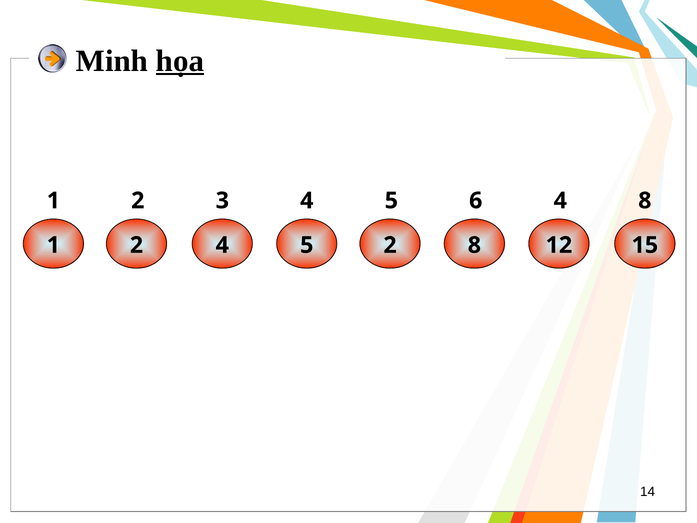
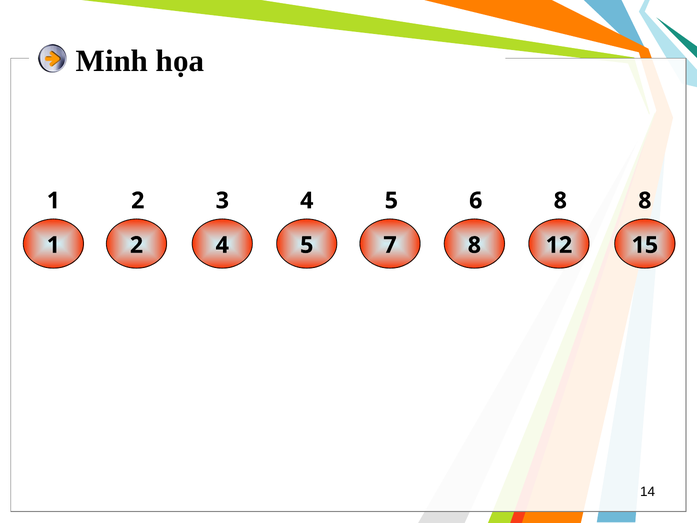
họa underline: present -> none
6 4: 4 -> 8
5 2: 2 -> 7
